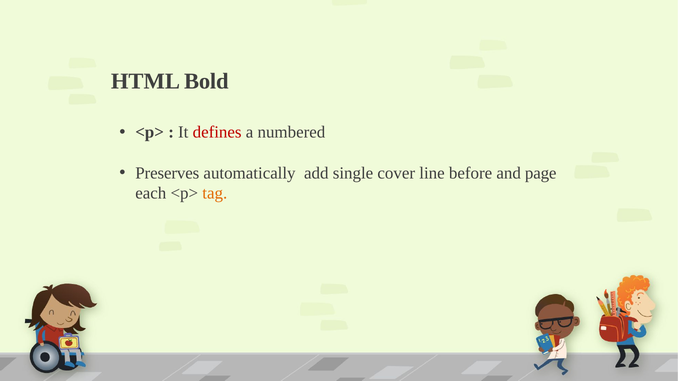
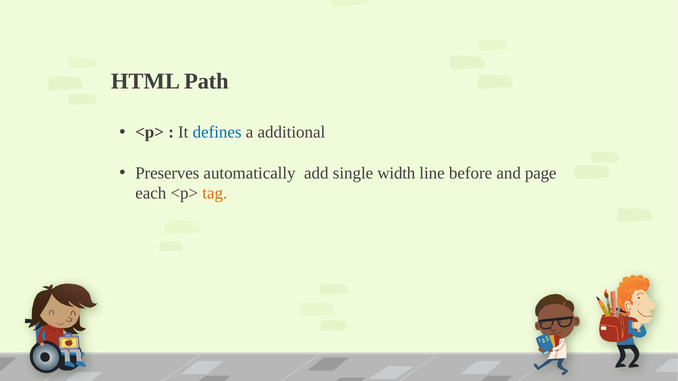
Bold: Bold -> Path
defines colour: red -> blue
numbered: numbered -> additional
cover: cover -> width
